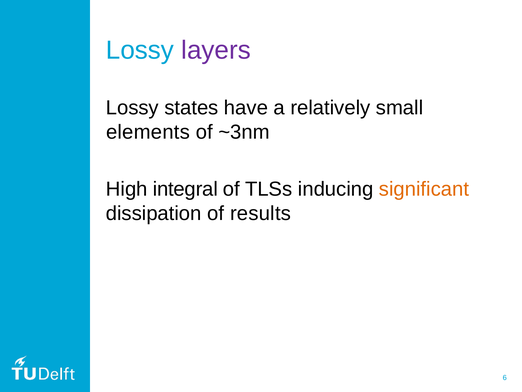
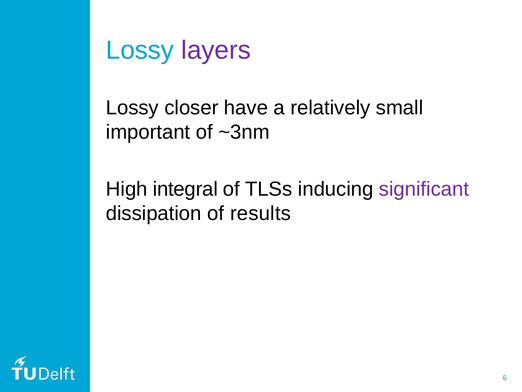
states: states -> closer
elements: elements -> important
significant colour: orange -> purple
